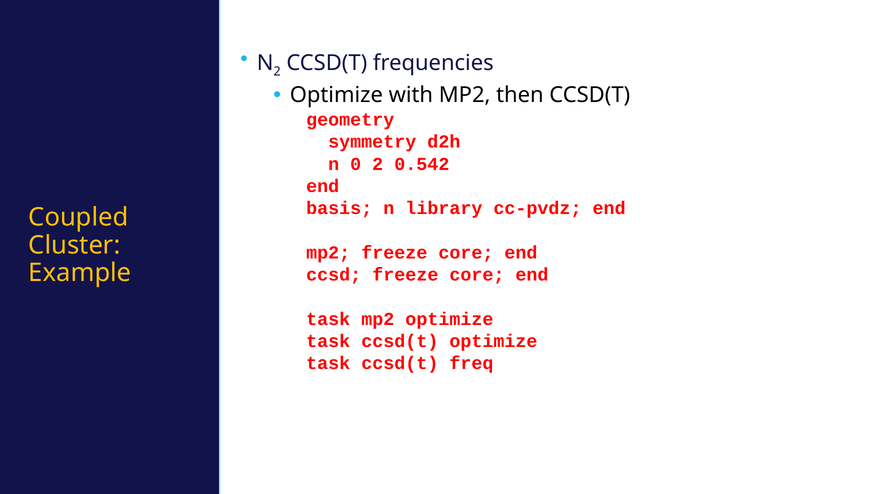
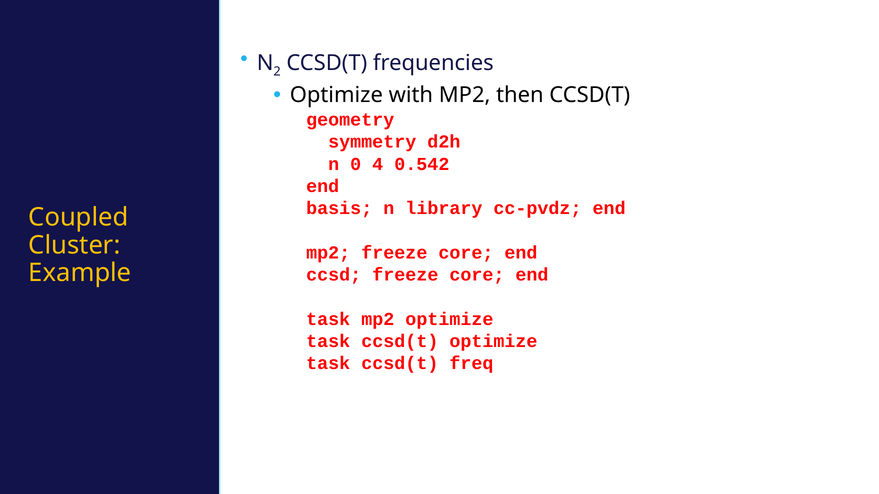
0 2: 2 -> 4
